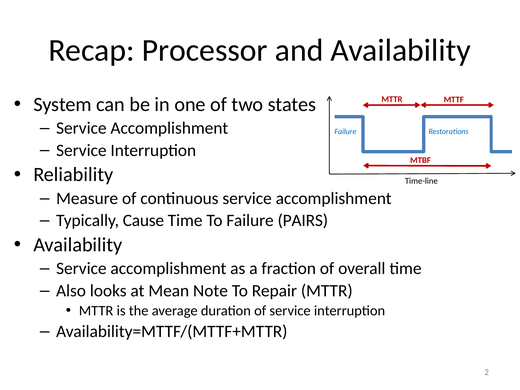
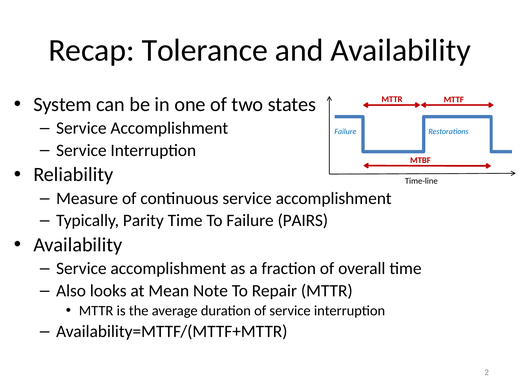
Processor: Processor -> Tolerance
Cause: Cause -> Parity
